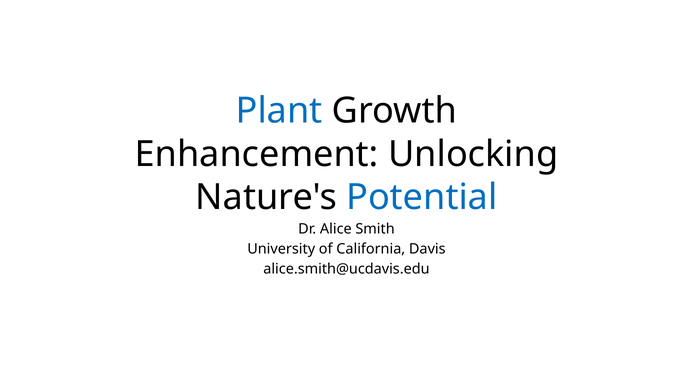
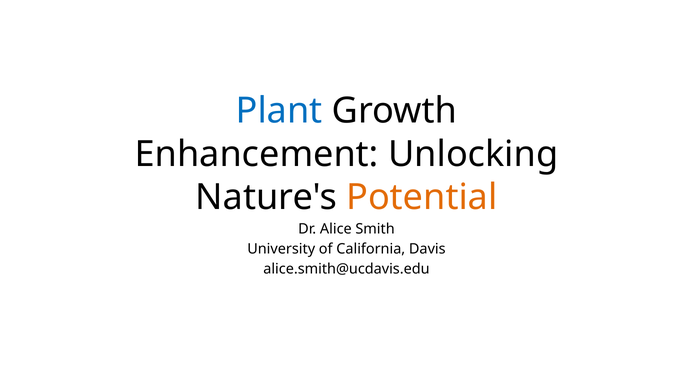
Potential colour: blue -> orange
